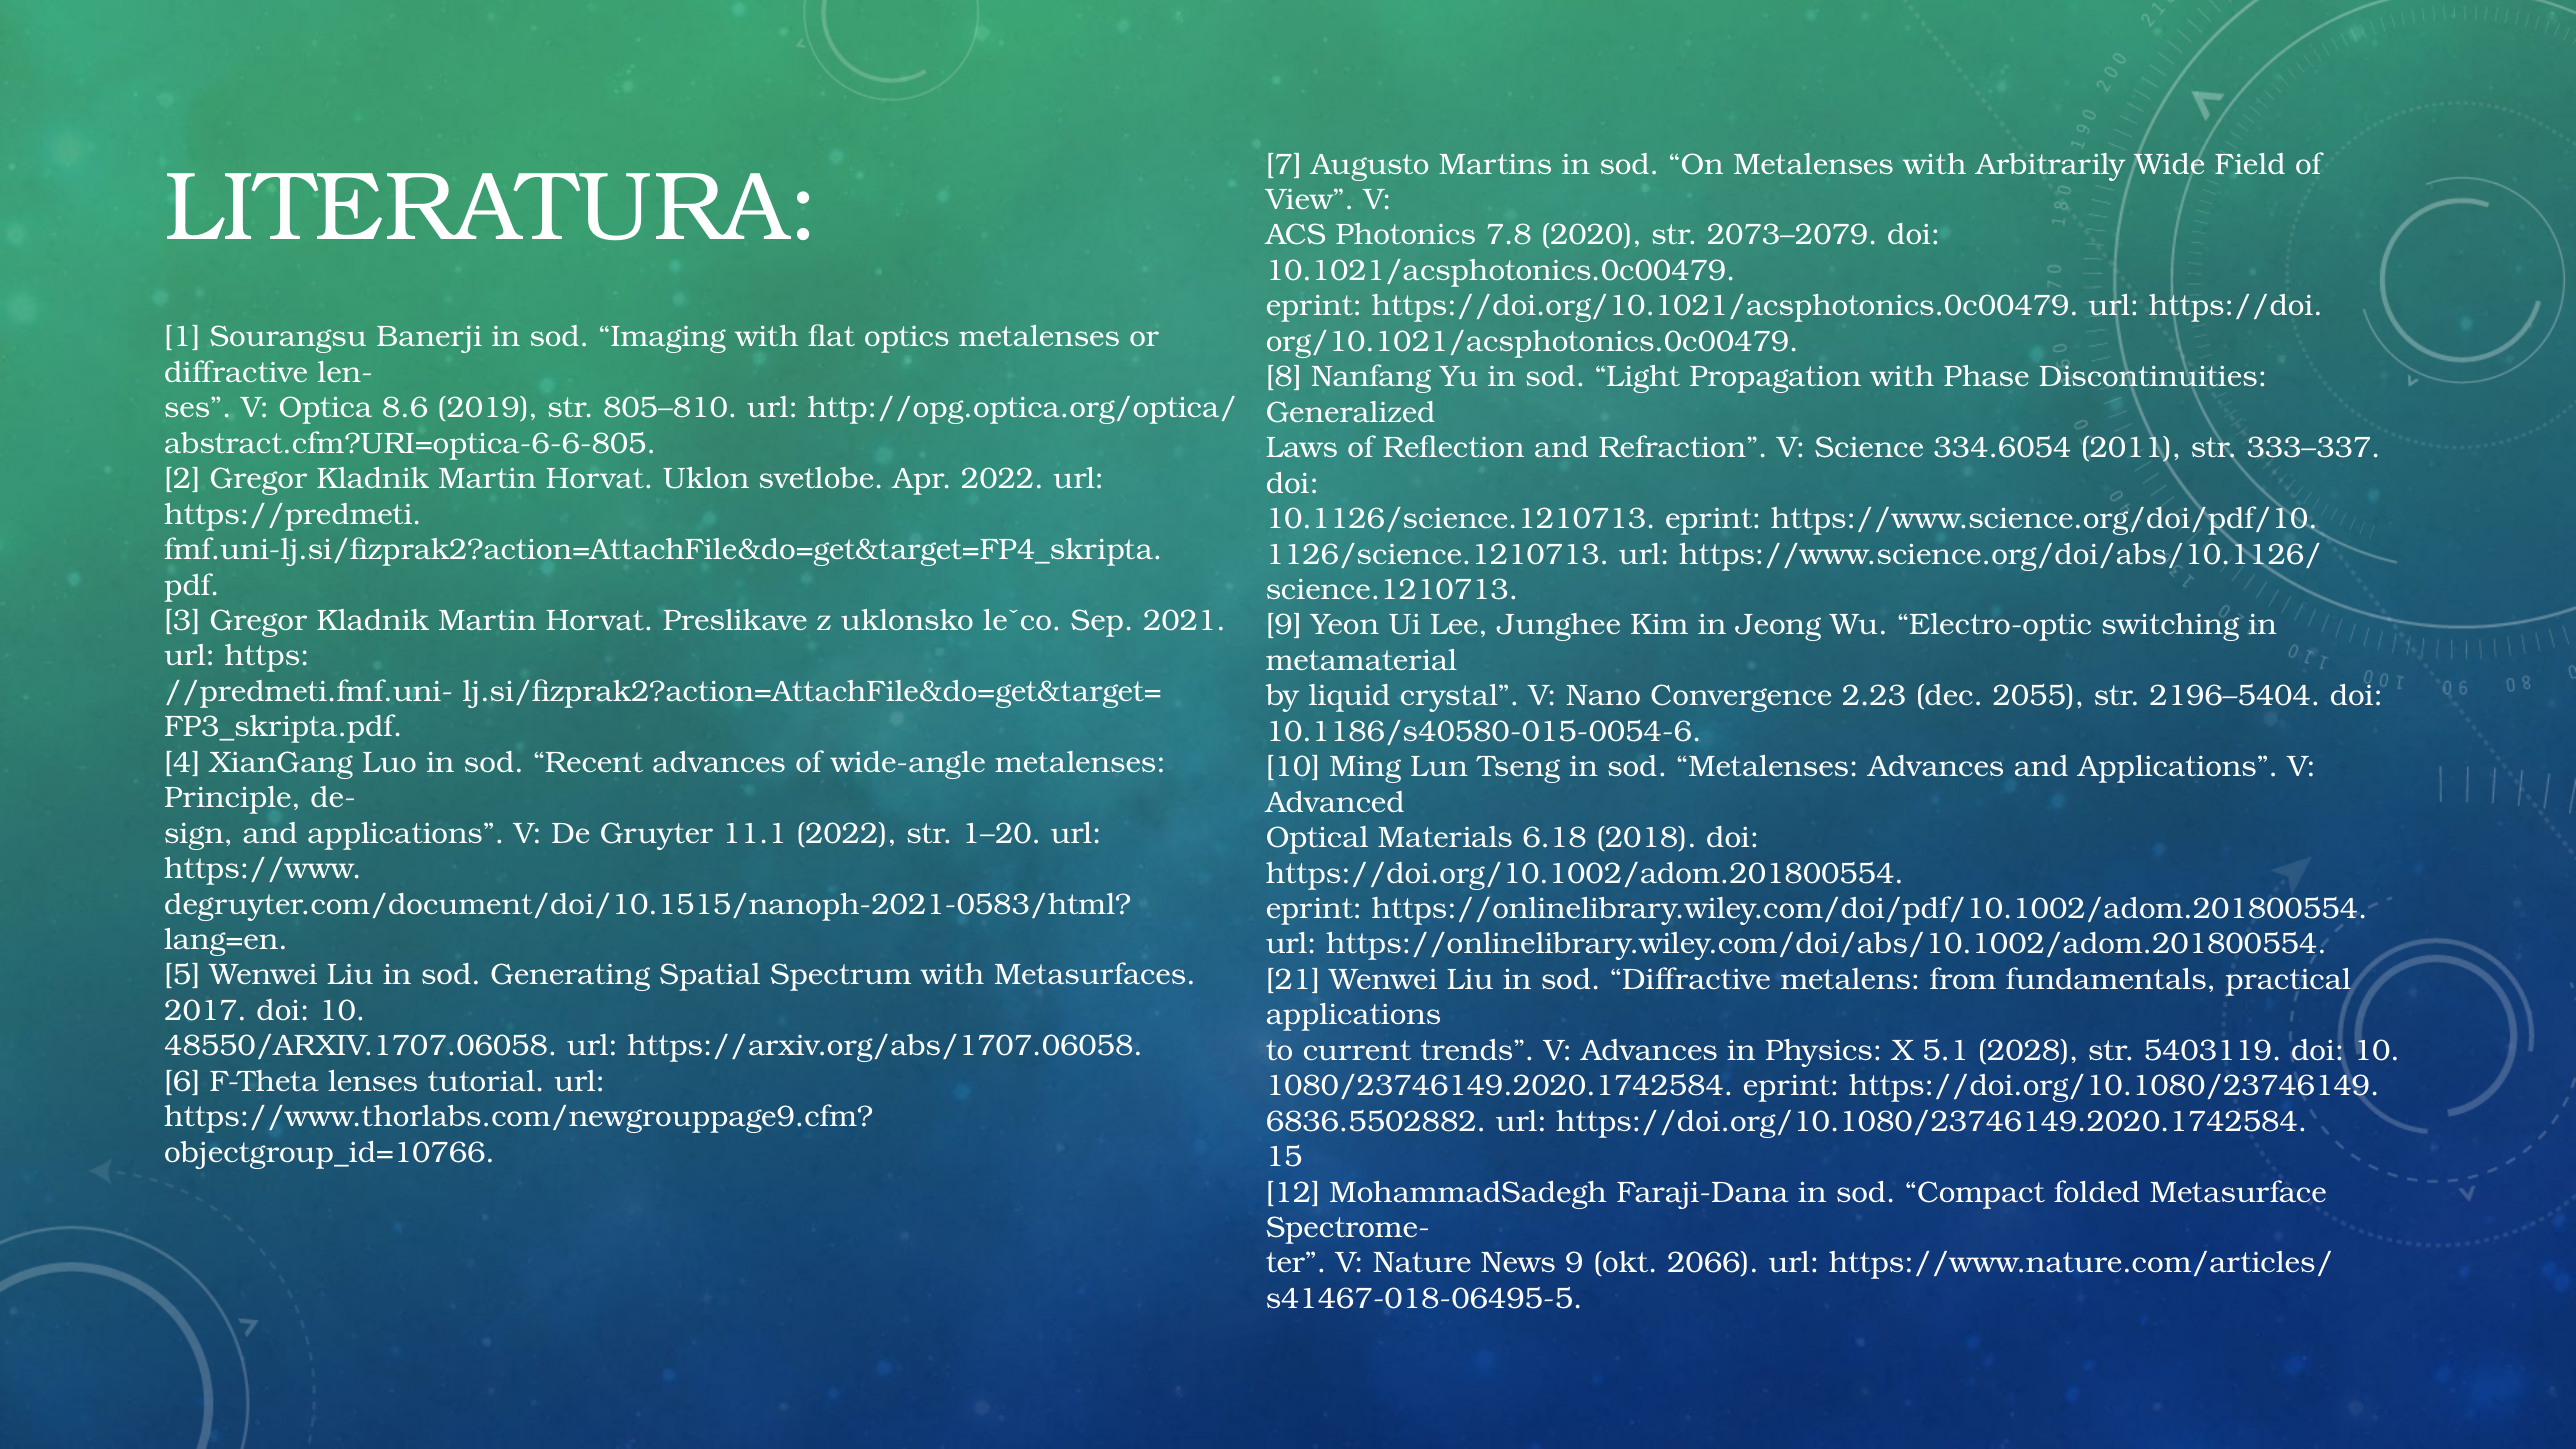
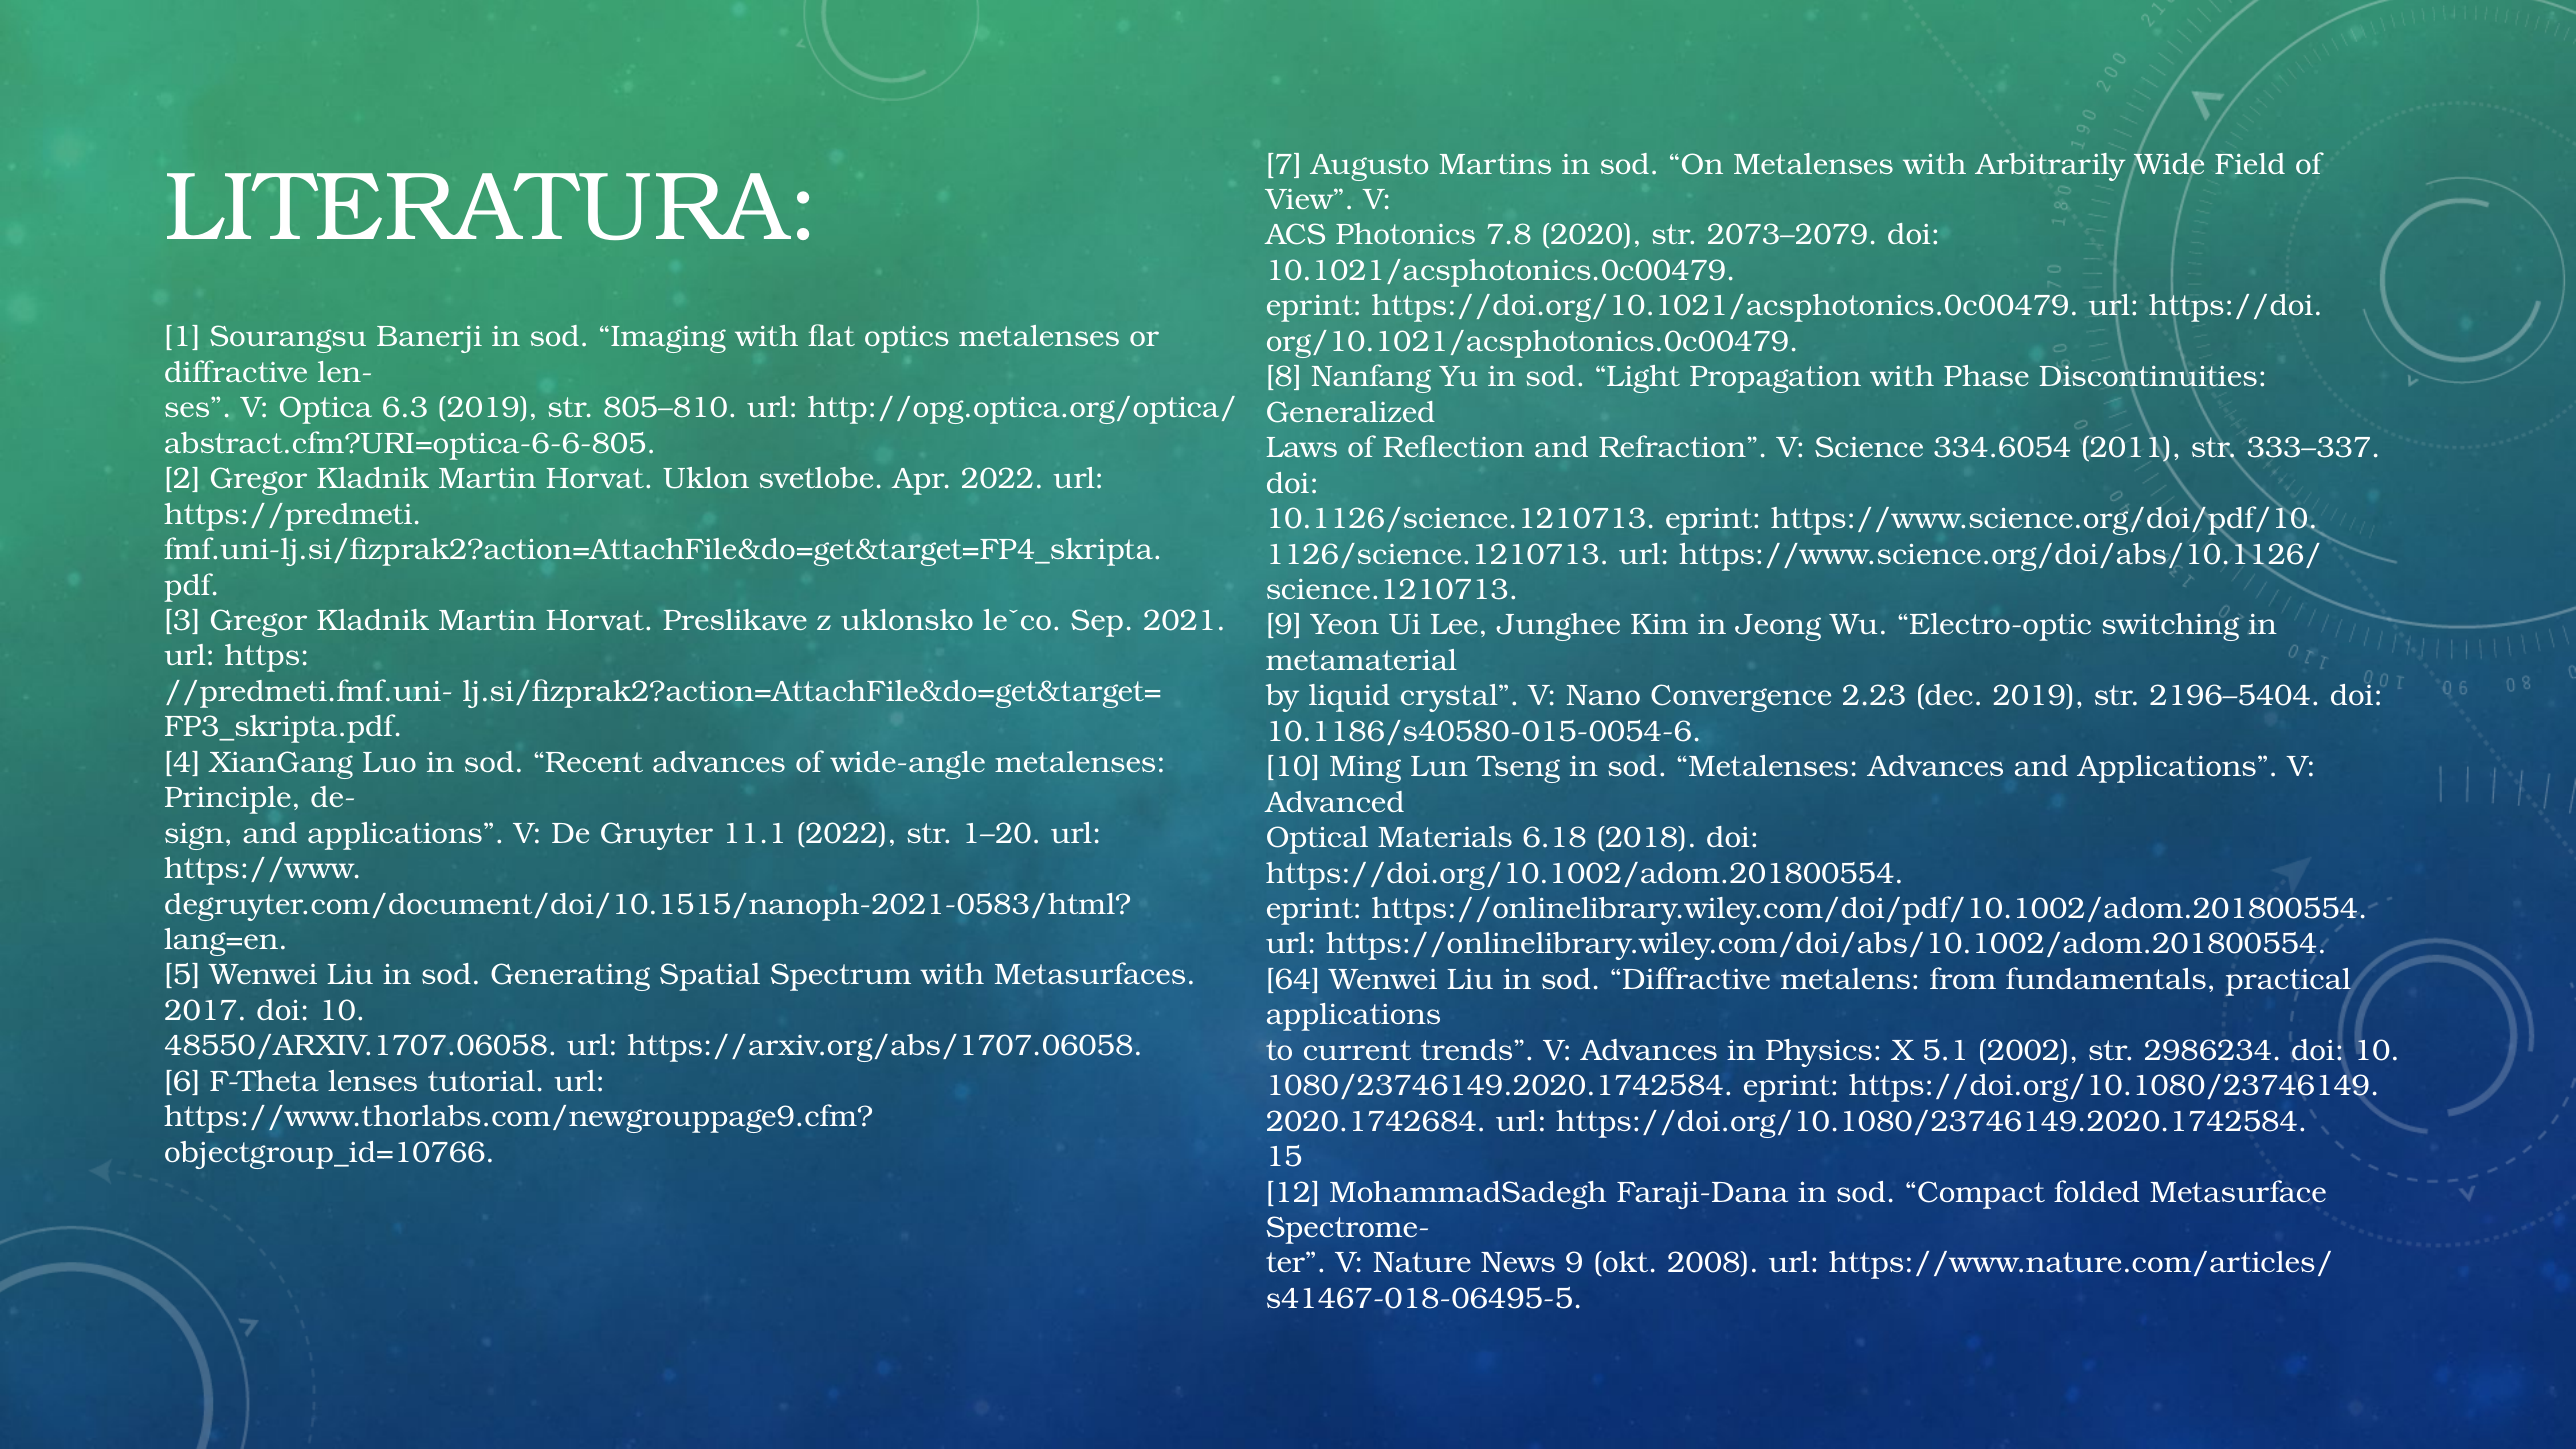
8.6: 8.6 -> 6.3
dec 2055: 2055 -> 2019
21: 21 -> 64
2028: 2028 -> 2002
5403119: 5403119 -> 2986234
6836.5502882: 6836.5502882 -> 2020.1742684
2066: 2066 -> 2008
